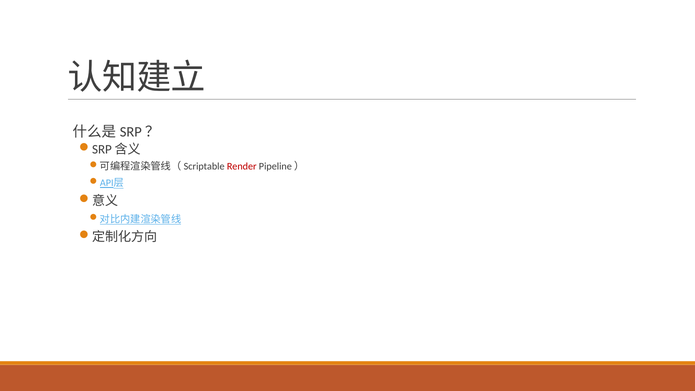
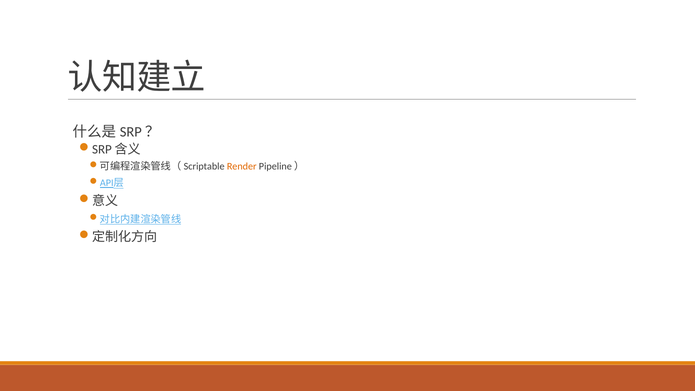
Render colour: red -> orange
